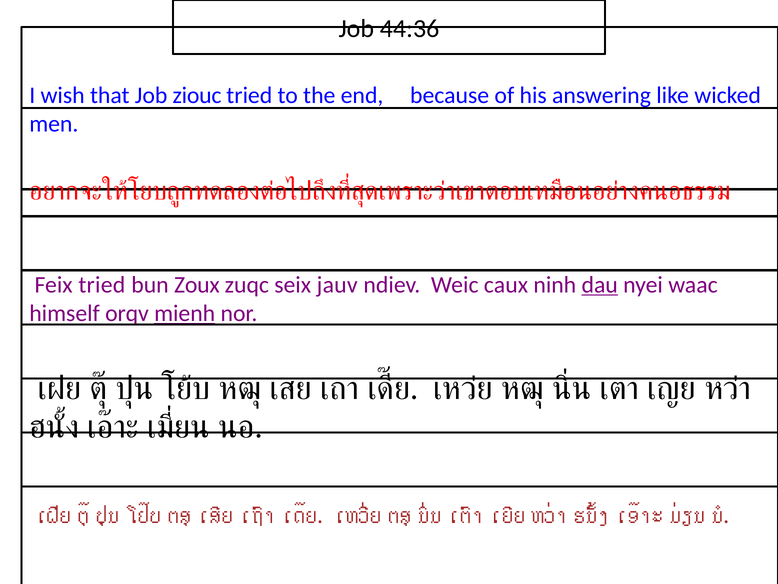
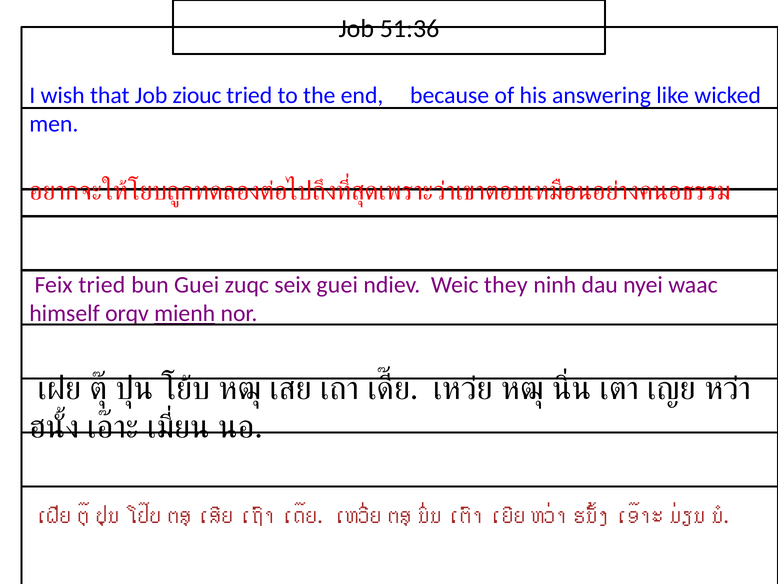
44:36: 44:36 -> 51:36
bun Zoux: Zoux -> Guei
seix jauv: jauv -> guei
caux: caux -> they
dau underline: present -> none
